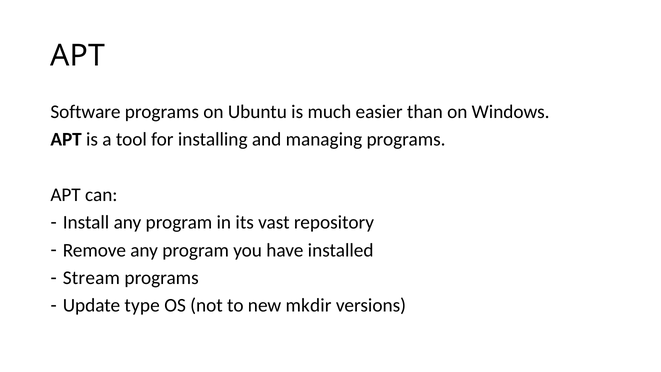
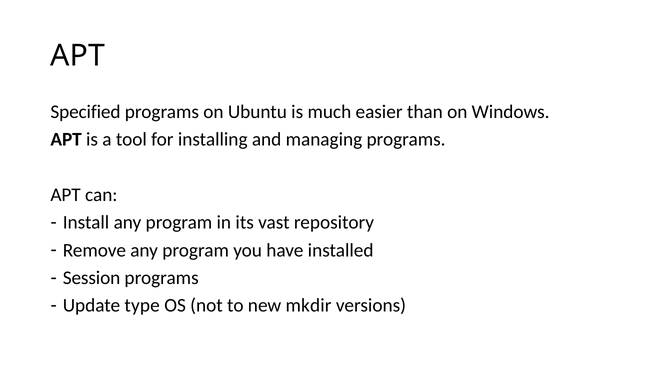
Software: Software -> Specified
Stream: Stream -> Session
